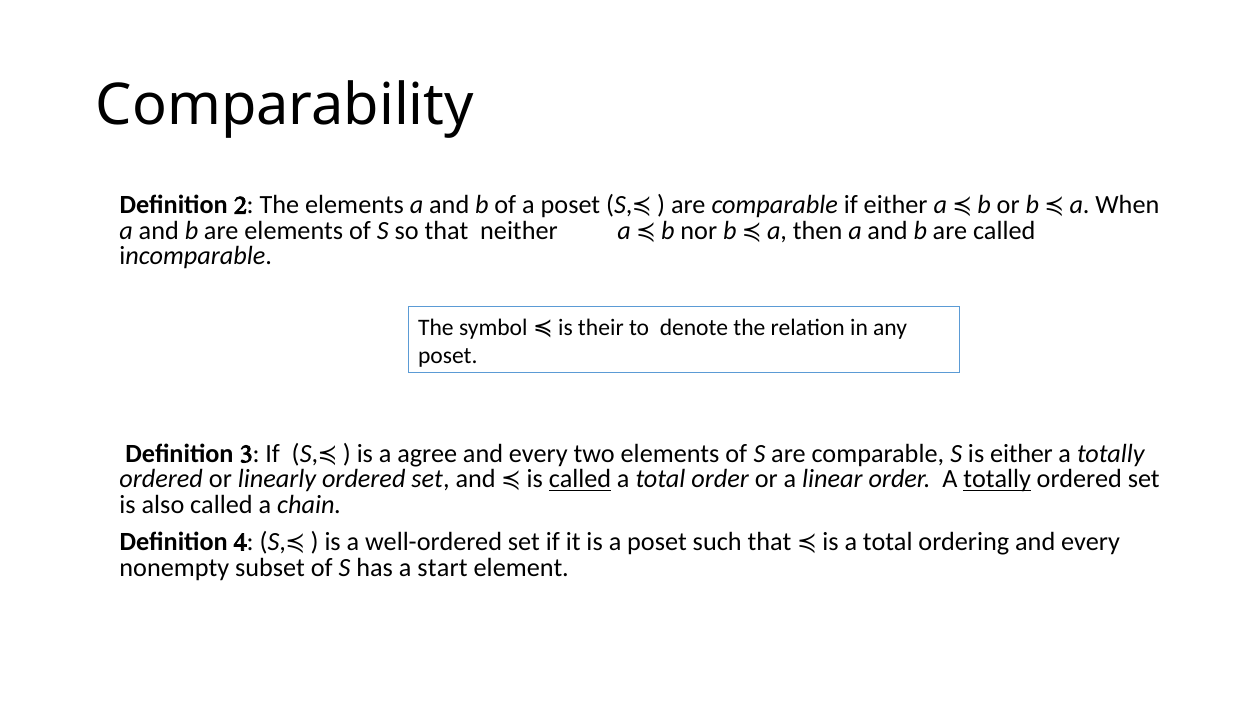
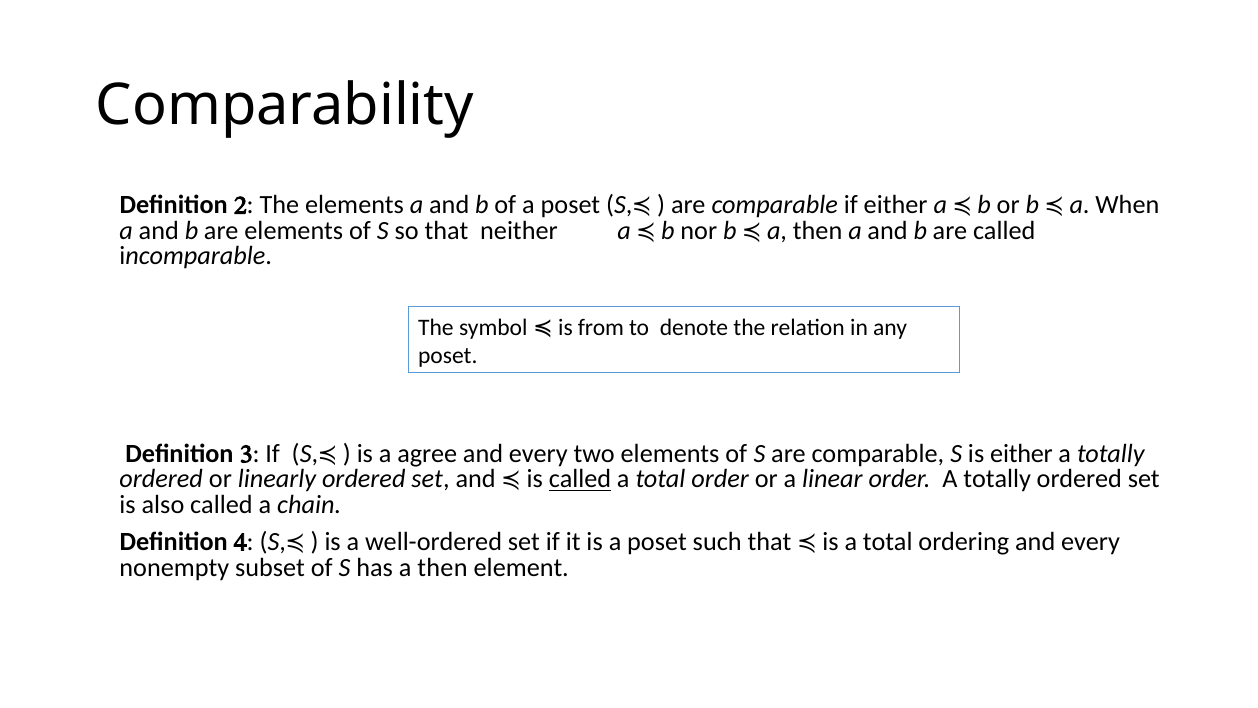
their: their -> from
totally at (997, 479) underline: present -> none
has a start: start -> then
